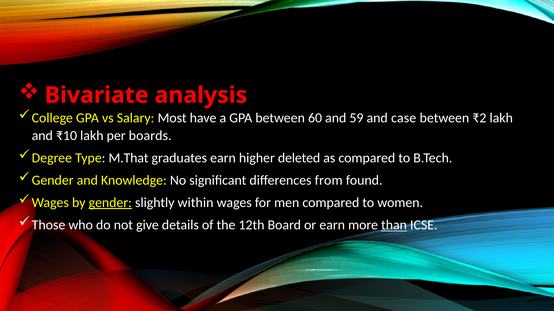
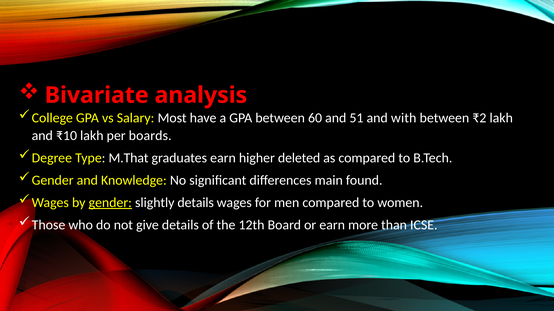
59: 59 -> 51
case: case -> with
from: from -> main
slightly within: within -> details
than underline: present -> none
